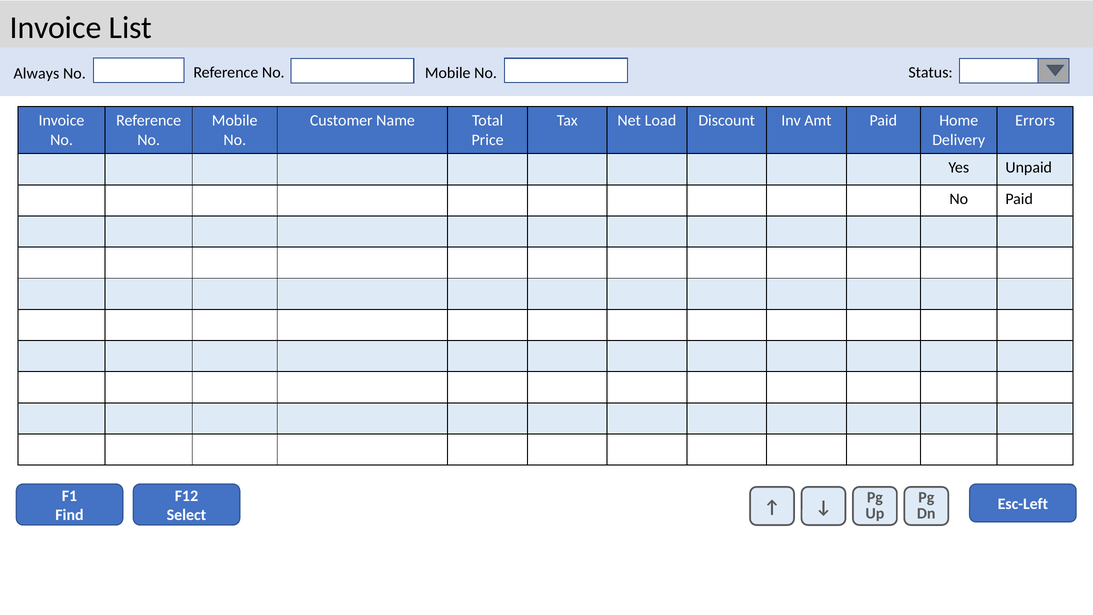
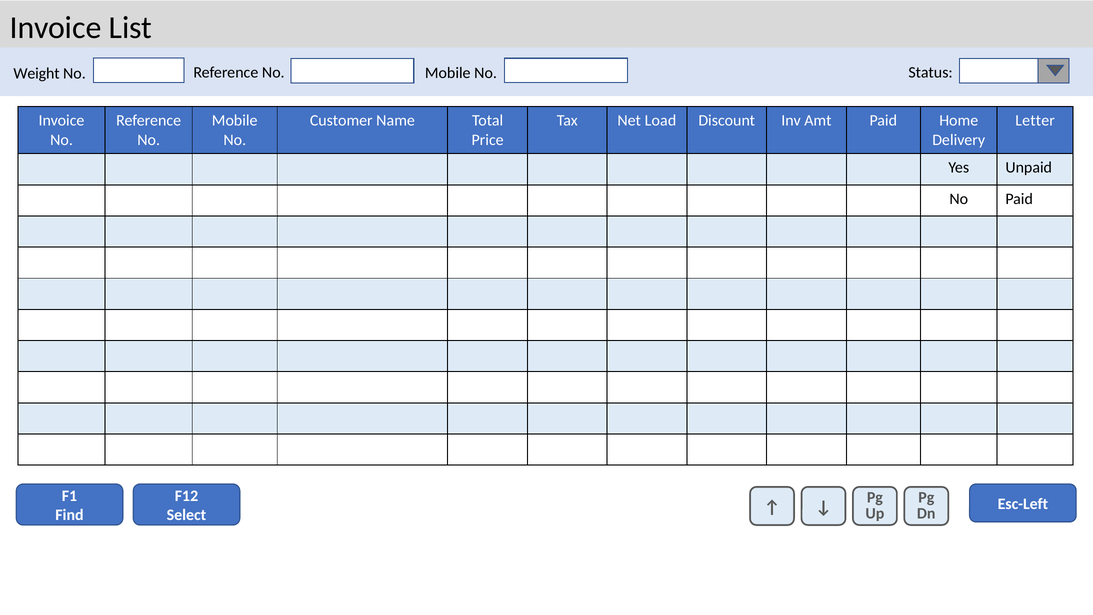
Always: Always -> Weight
Errors: Errors -> Letter
